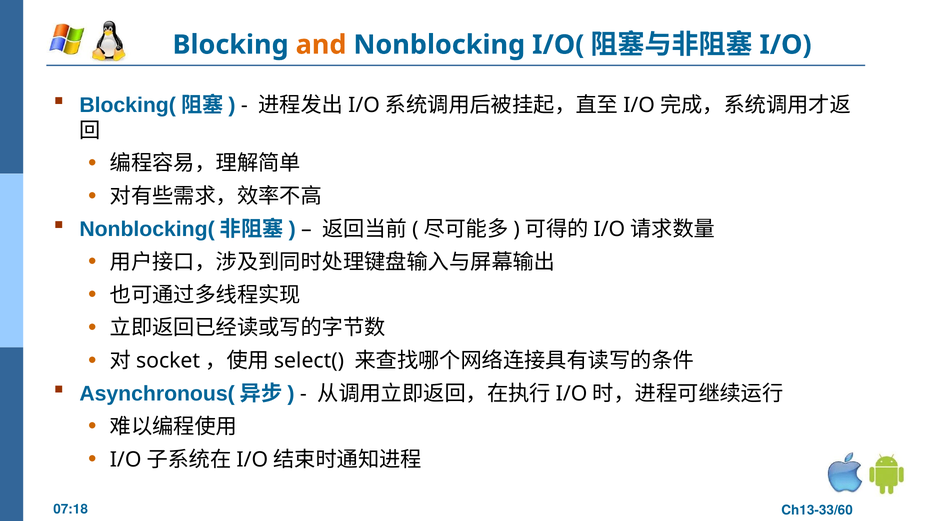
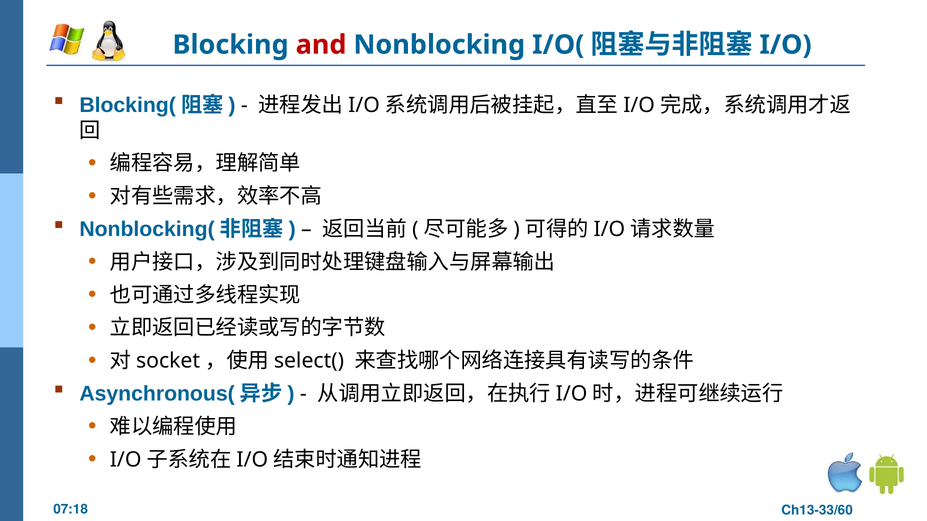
and colour: orange -> red
